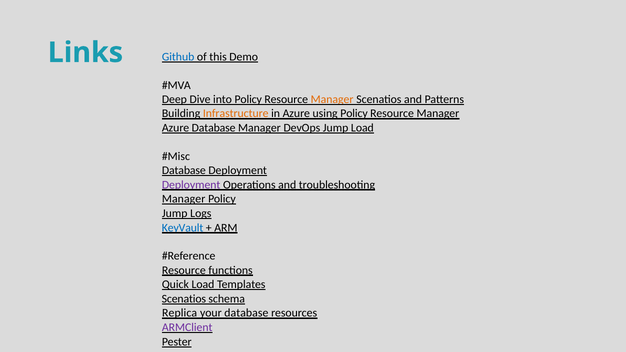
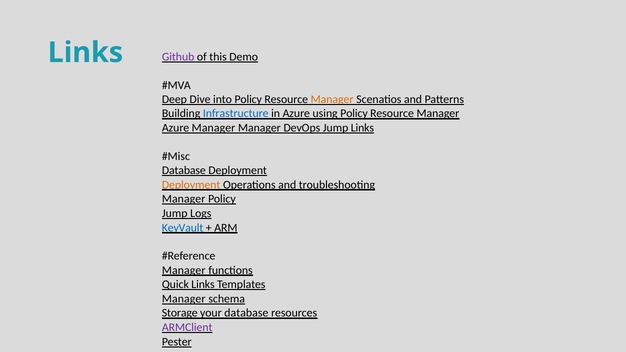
Github colour: blue -> purple
Infrastructure colour: orange -> blue
Azure Database: Database -> Manager
Jump Load: Load -> Links
Deployment at (191, 185) colour: purple -> orange
Resource at (184, 270): Resource -> Manager
Quick Load: Load -> Links
Scenatios at (184, 299): Scenatios -> Manager
Replica: Replica -> Storage
